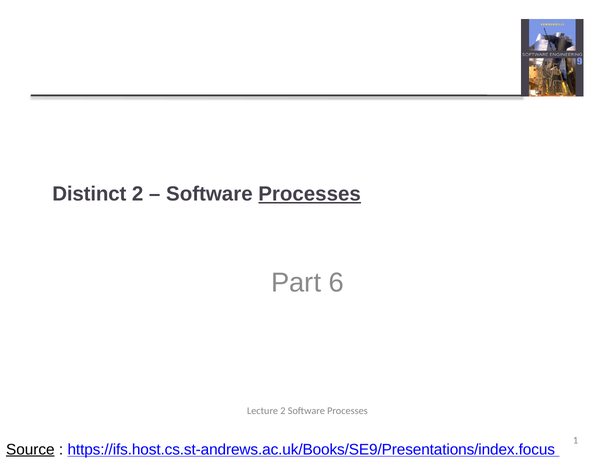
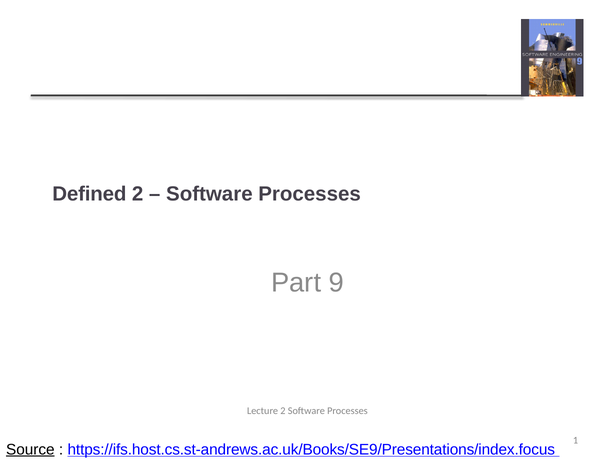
Distinct: Distinct -> Defined
Processes at (310, 194) underline: present -> none
6: 6 -> 9
